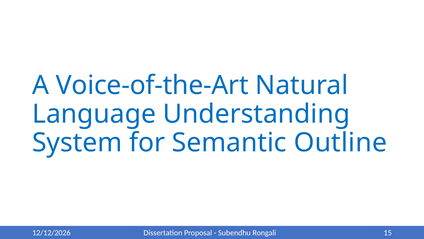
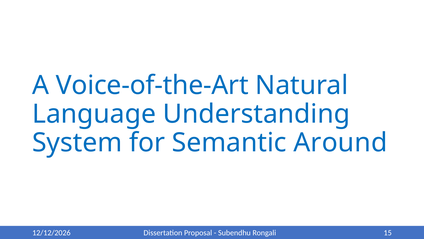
Outline: Outline -> Around
